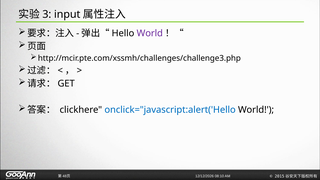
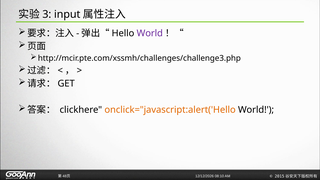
onclick="javascript:alert('Hello colour: blue -> orange
